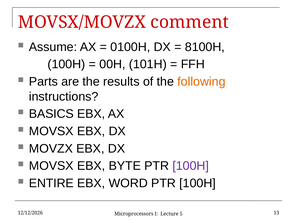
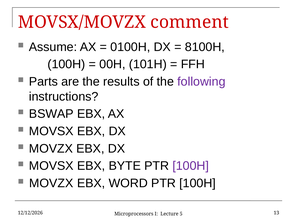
following colour: orange -> purple
BASICS: BASICS -> BSWAP
ENTIRE at (51, 183): ENTIRE -> MOVZX
